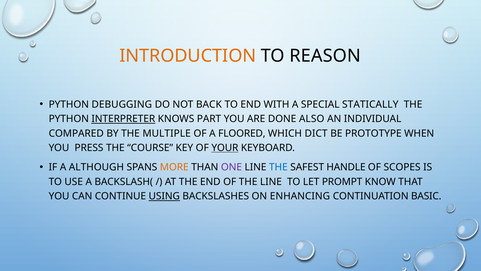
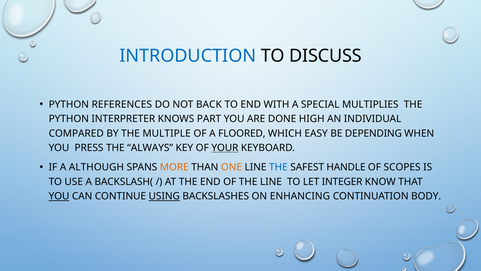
INTRODUCTION colour: orange -> blue
REASON: REASON -> DISCUSS
DEBUGGING: DEBUGGING -> REFERENCES
STATICALLY: STATICALLY -> MULTIPLIES
INTERPRETER underline: present -> none
ALSO: ALSO -> HIGH
DICT: DICT -> EASY
PROTOTYPE: PROTOTYPE -> DEPENDING
COURSE: COURSE -> ALWAYS
ONE colour: purple -> orange
PROMPT: PROMPT -> INTEGER
YOU at (59, 196) underline: none -> present
BASIC: BASIC -> BODY
